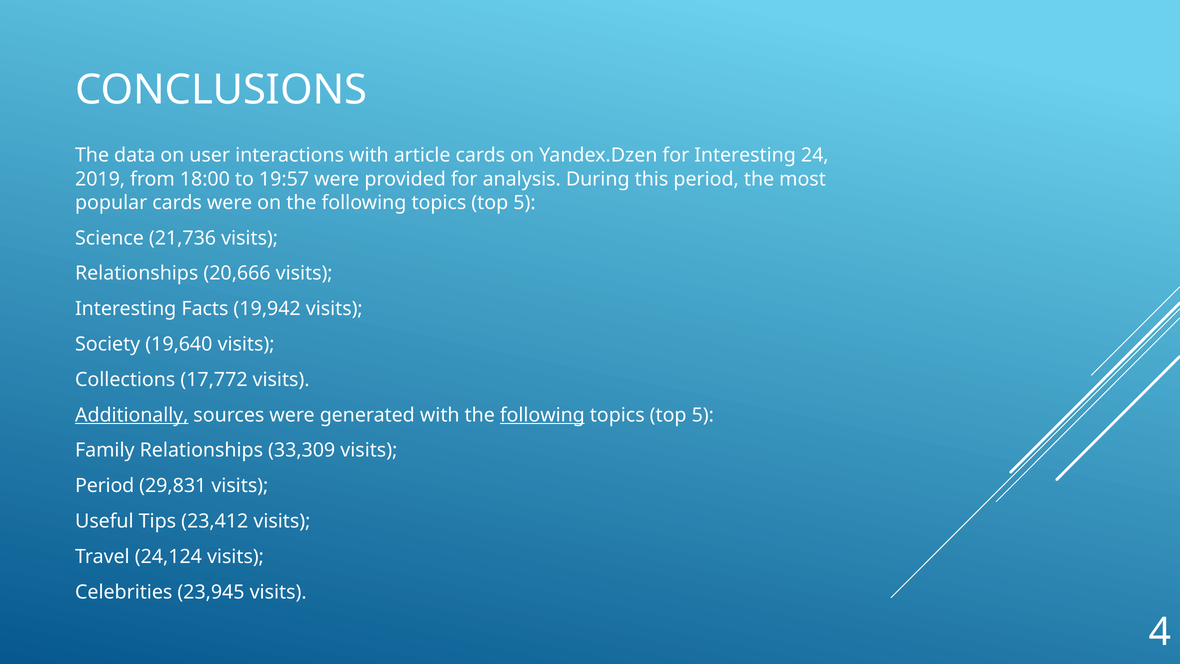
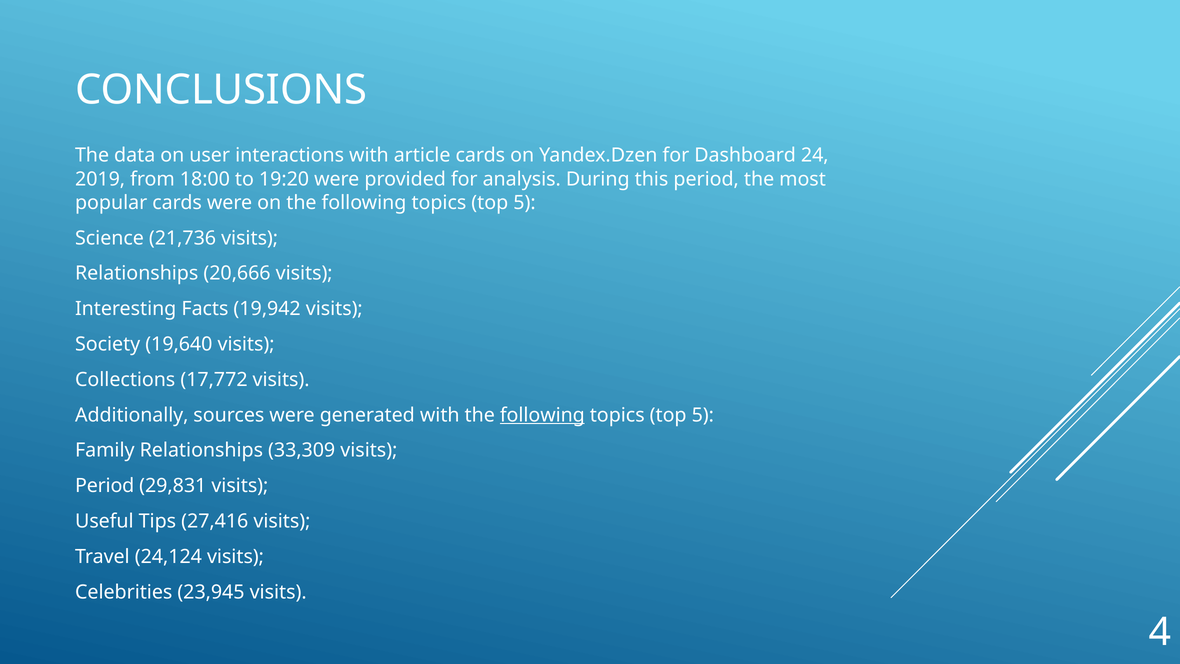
for Interesting: Interesting -> Dashboard
19:57: 19:57 -> 19:20
Additionally underline: present -> none
23,412: 23,412 -> 27,416
